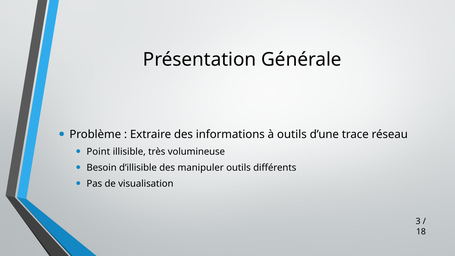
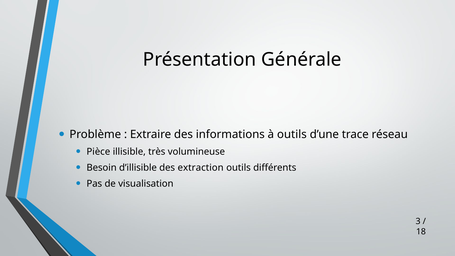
Point: Point -> Pièce
manipuler: manipuler -> extraction
